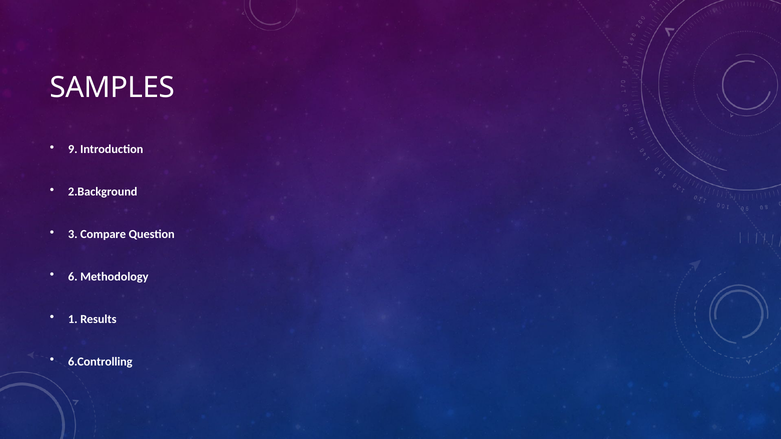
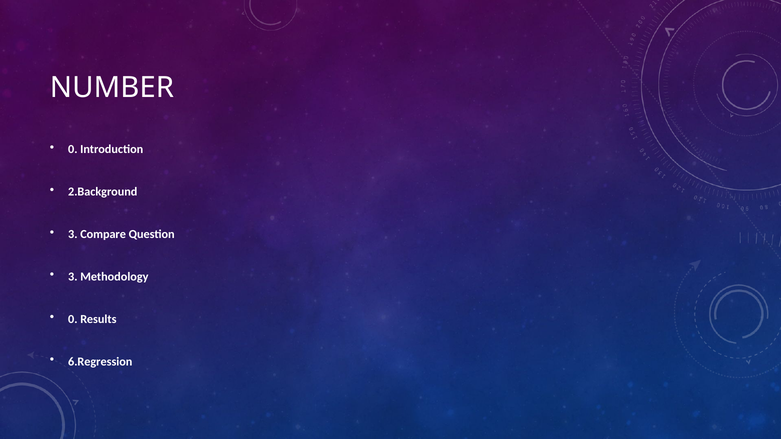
SAMPLES: SAMPLES -> NUMBER
9 at (73, 150): 9 -> 0
6 at (73, 277): 6 -> 3
1 at (73, 319): 1 -> 0
6.Controlling: 6.Controlling -> 6.Regression
